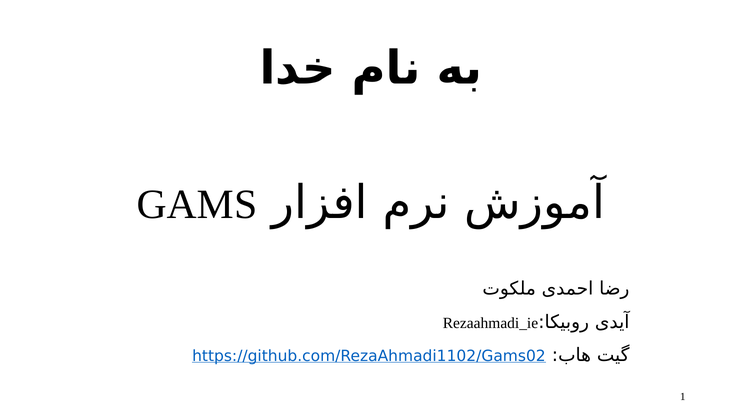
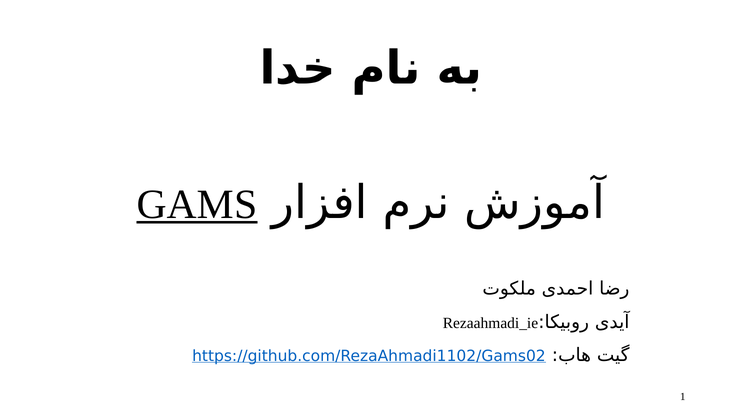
GAMS underline: none -> present
